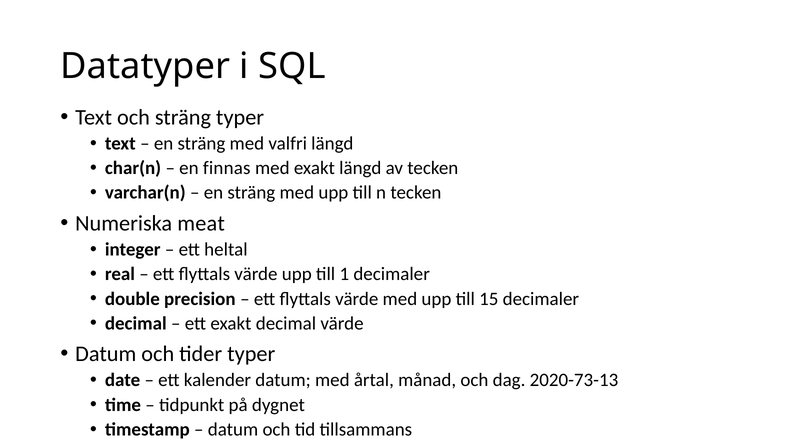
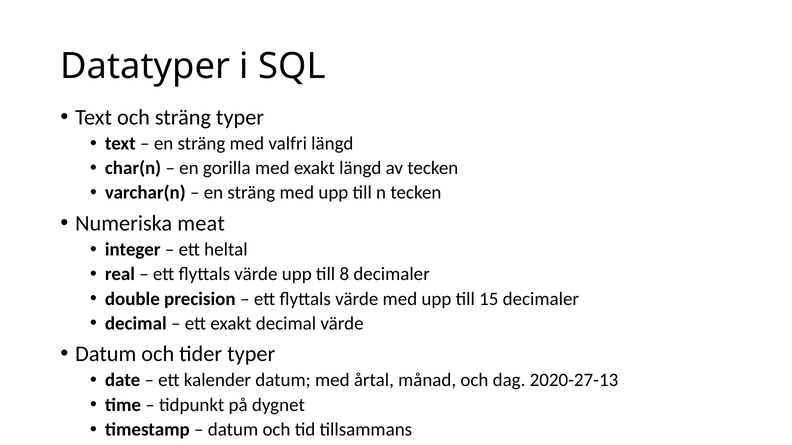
finnas: finnas -> gorilla
1: 1 -> 8
2020-73-13: 2020-73-13 -> 2020-27-13
